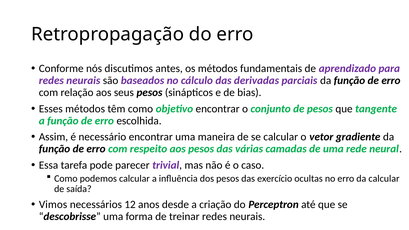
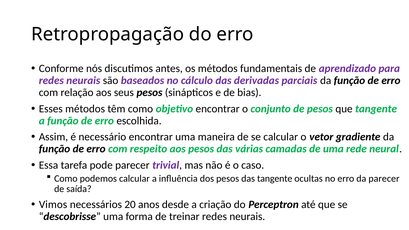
das exercício: exercício -> tangente
da calcular: calcular -> parecer
12: 12 -> 20
